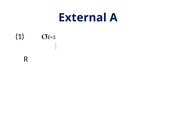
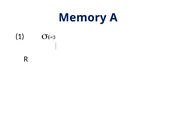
External: External -> Memory
